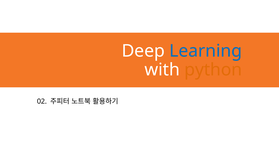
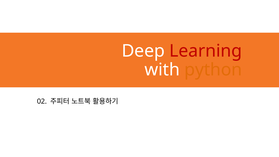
Learning colour: blue -> red
